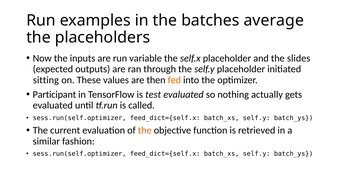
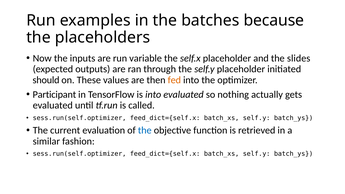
average: average -> because
sitting: sitting -> should
is test: test -> into
the at (145, 130) colour: orange -> blue
